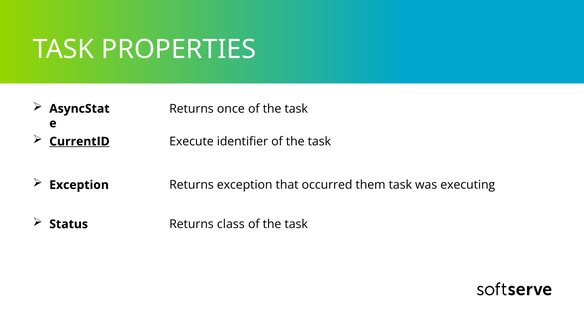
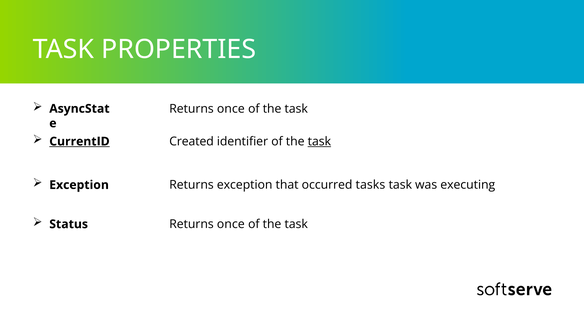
Execute: Execute -> Created
task at (319, 142) underline: none -> present
them: them -> tasks
class at (231, 225): class -> once
